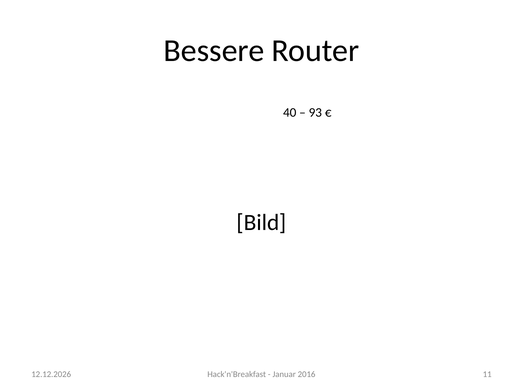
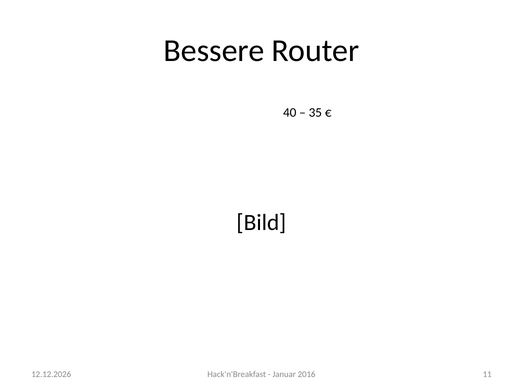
93: 93 -> 35
